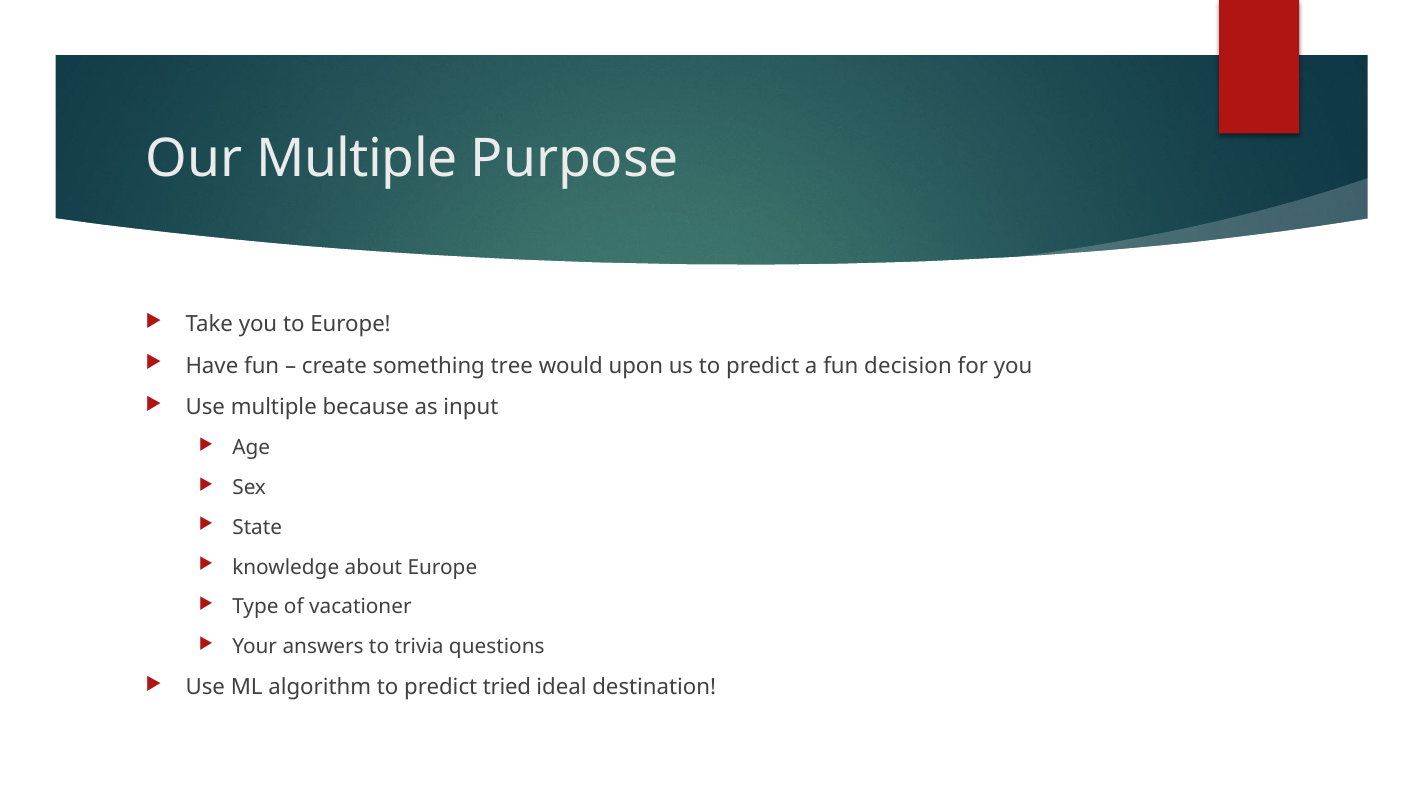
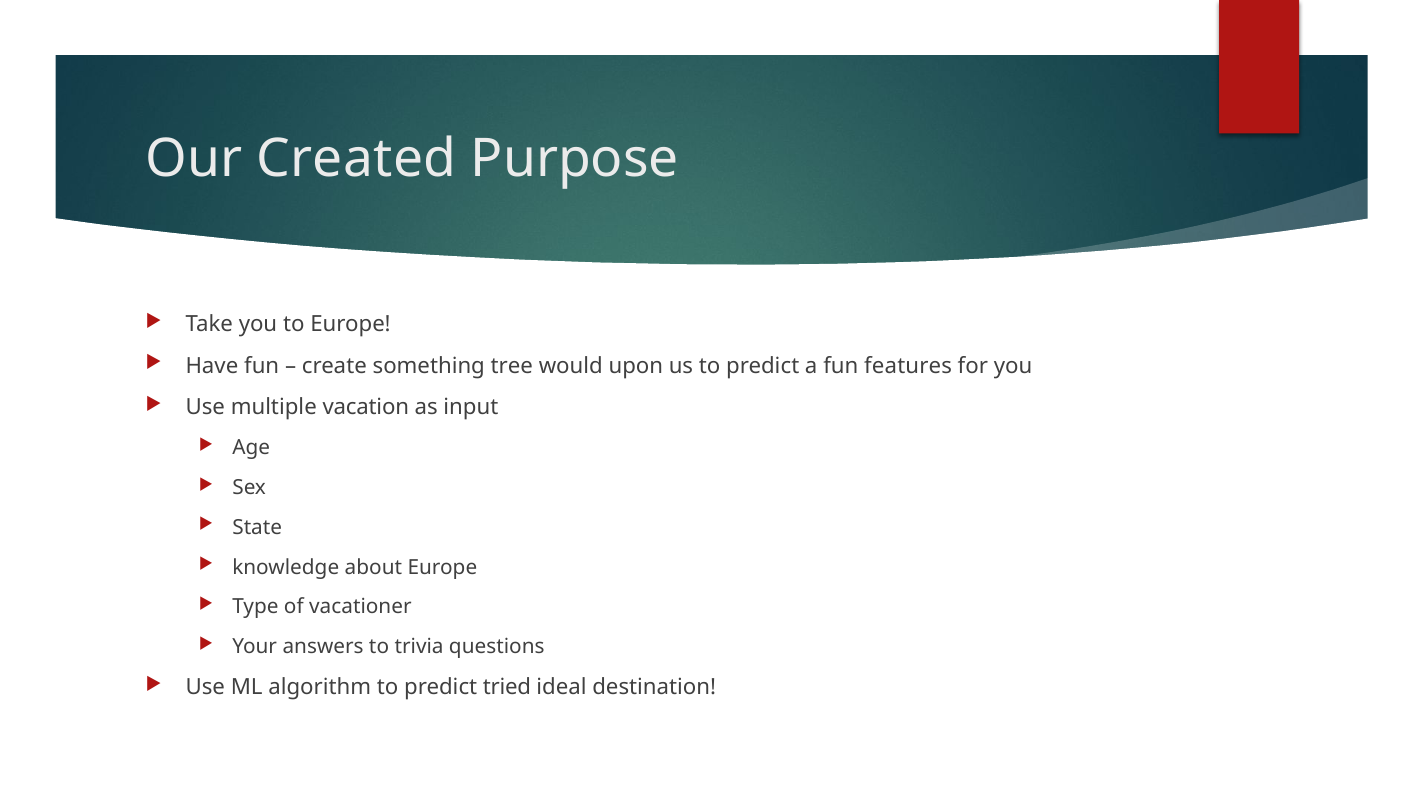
Our Multiple: Multiple -> Created
decision: decision -> features
because: because -> vacation
